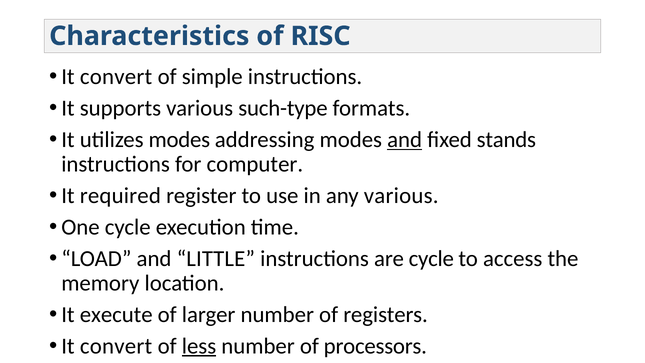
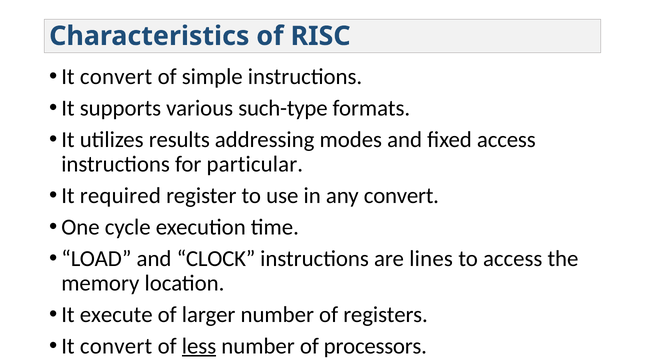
utilizes modes: modes -> results
and at (405, 140) underline: present -> none
fixed stands: stands -> access
computer: computer -> particular
any various: various -> convert
LITTLE: LITTLE -> CLOCK
are cycle: cycle -> lines
